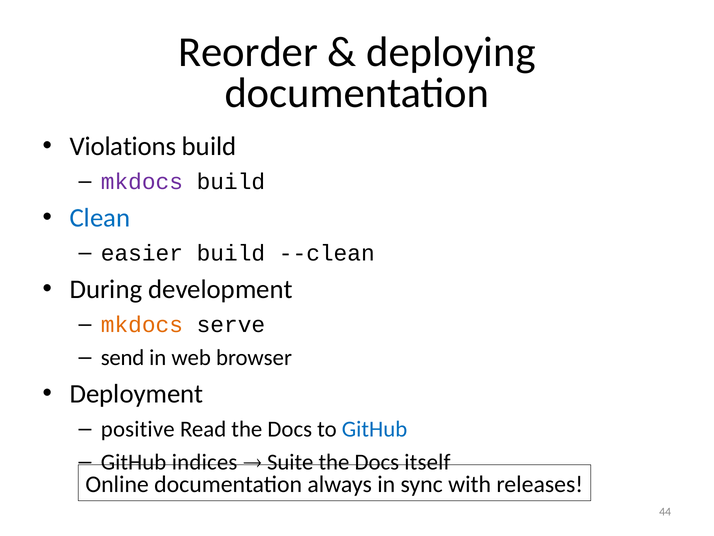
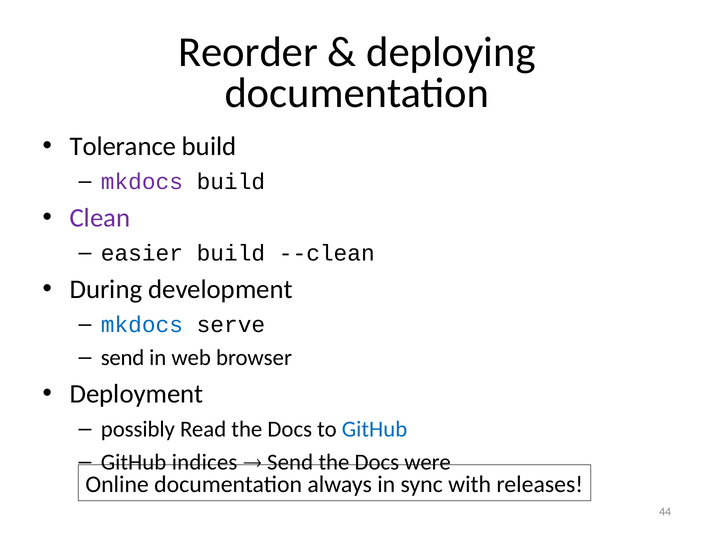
Violations: Violations -> Tolerance
Clean colour: blue -> purple
mkdocs at (142, 324) colour: orange -> blue
positive: positive -> possibly
Suite at (290, 462): Suite -> Send
itself: itself -> were
